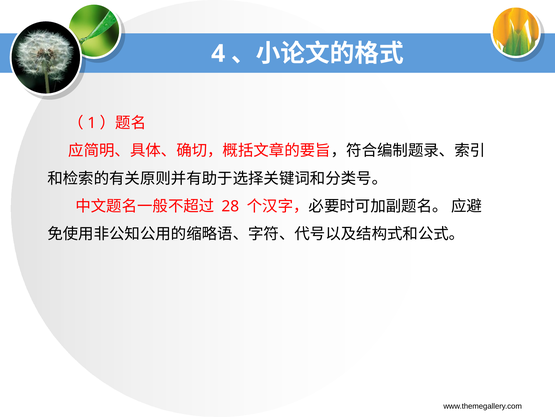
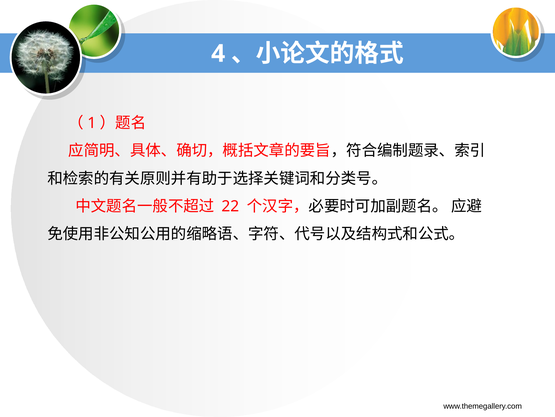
28: 28 -> 22
